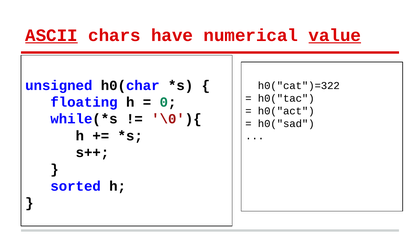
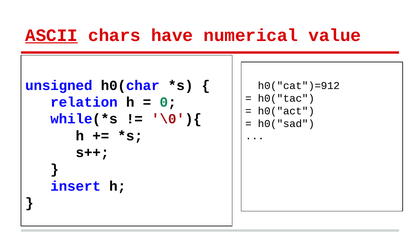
value underline: present -> none
h0("cat")=322: h0("cat")=322 -> h0("cat")=912
floating: floating -> relation
sorted: sorted -> insert
